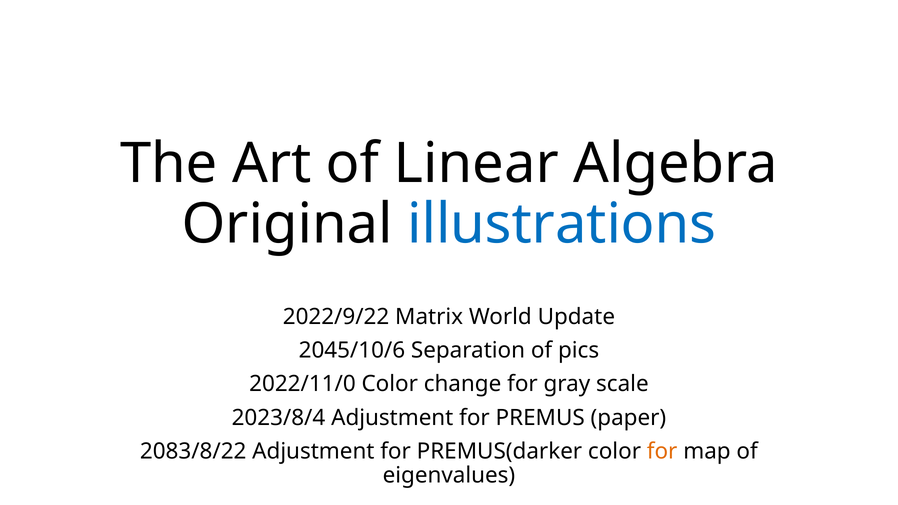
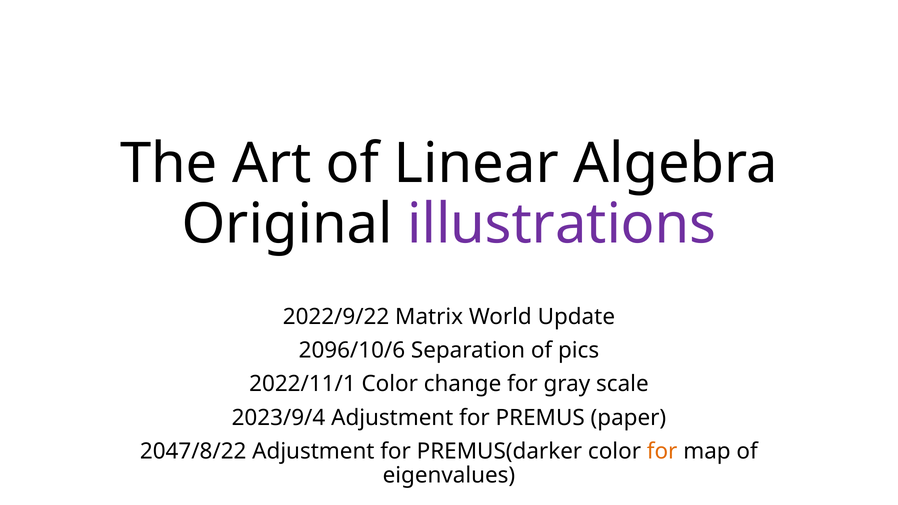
illustrations colour: blue -> purple
2045/10/6: 2045/10/6 -> 2096/10/6
2022/11/0: 2022/11/0 -> 2022/11/1
2023/8/4: 2023/8/4 -> 2023/9/4
2083/8/22: 2083/8/22 -> 2047/8/22
